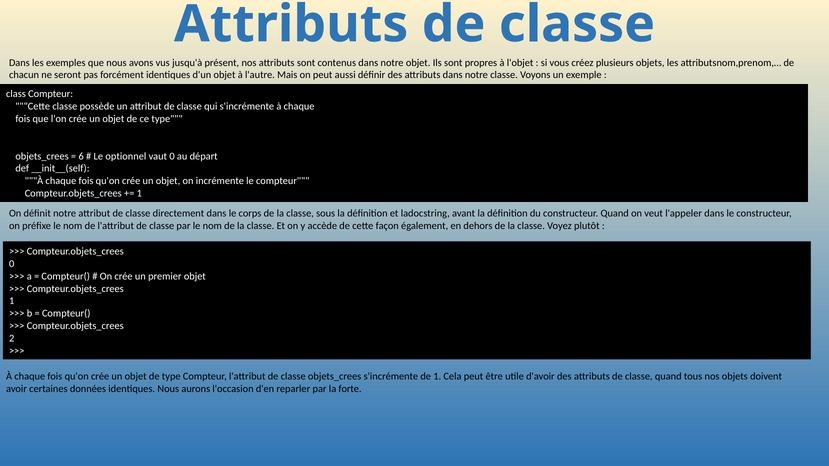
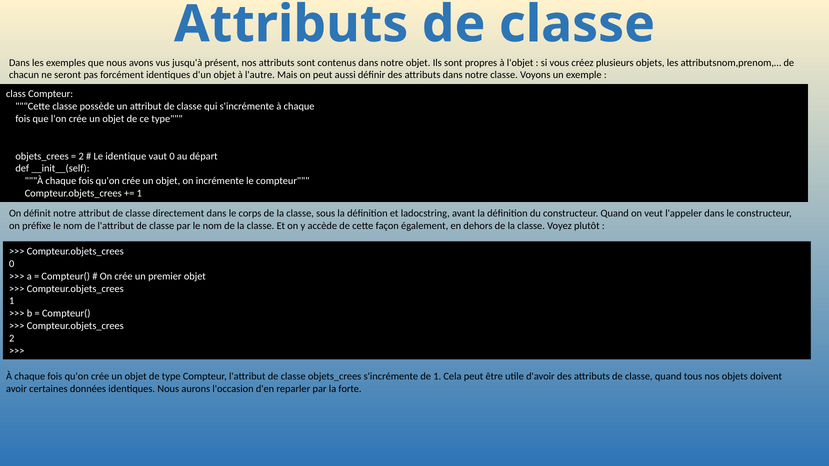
6 at (81, 156): 6 -> 2
optionnel: optionnel -> identique
